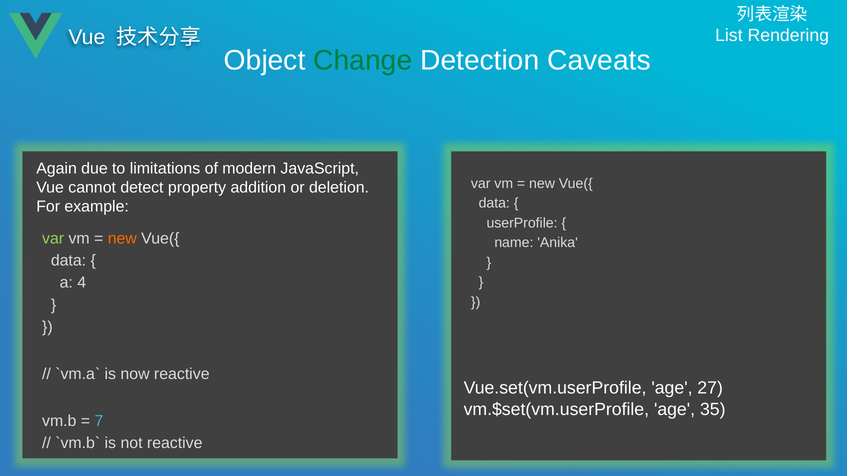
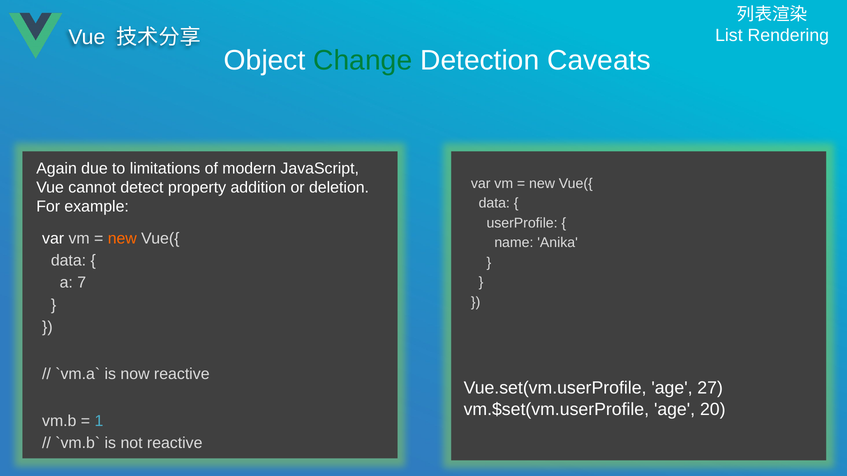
var at (53, 239) colour: light green -> white
4: 4 -> 7
35: 35 -> 20
7: 7 -> 1
